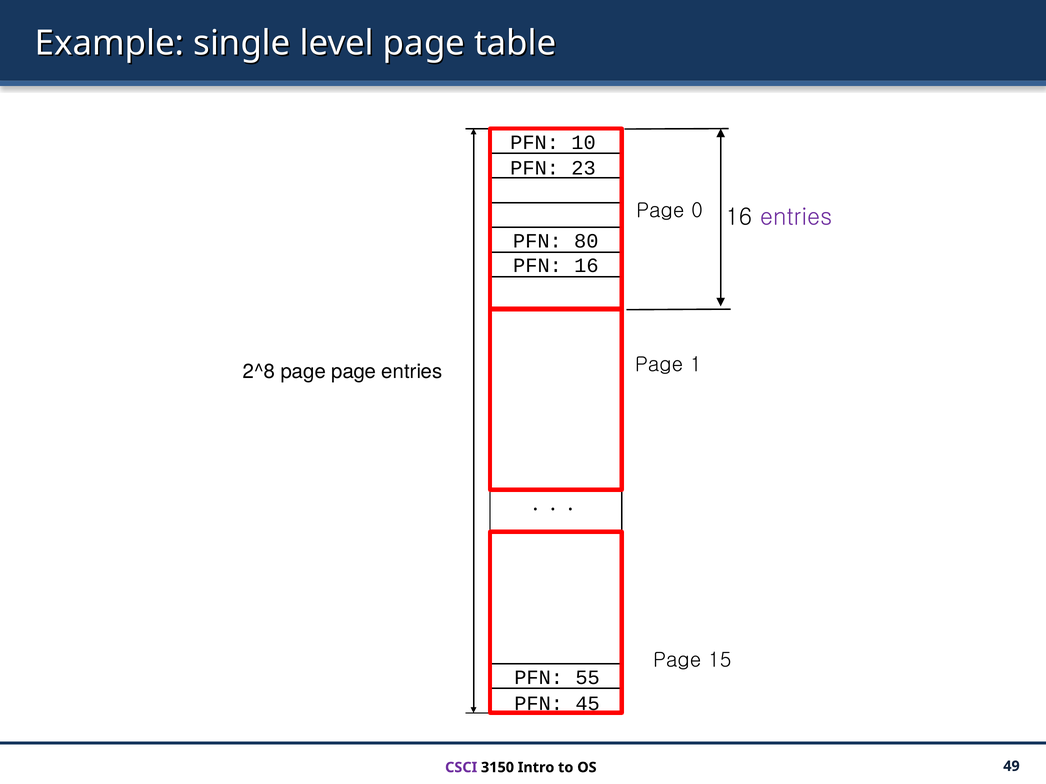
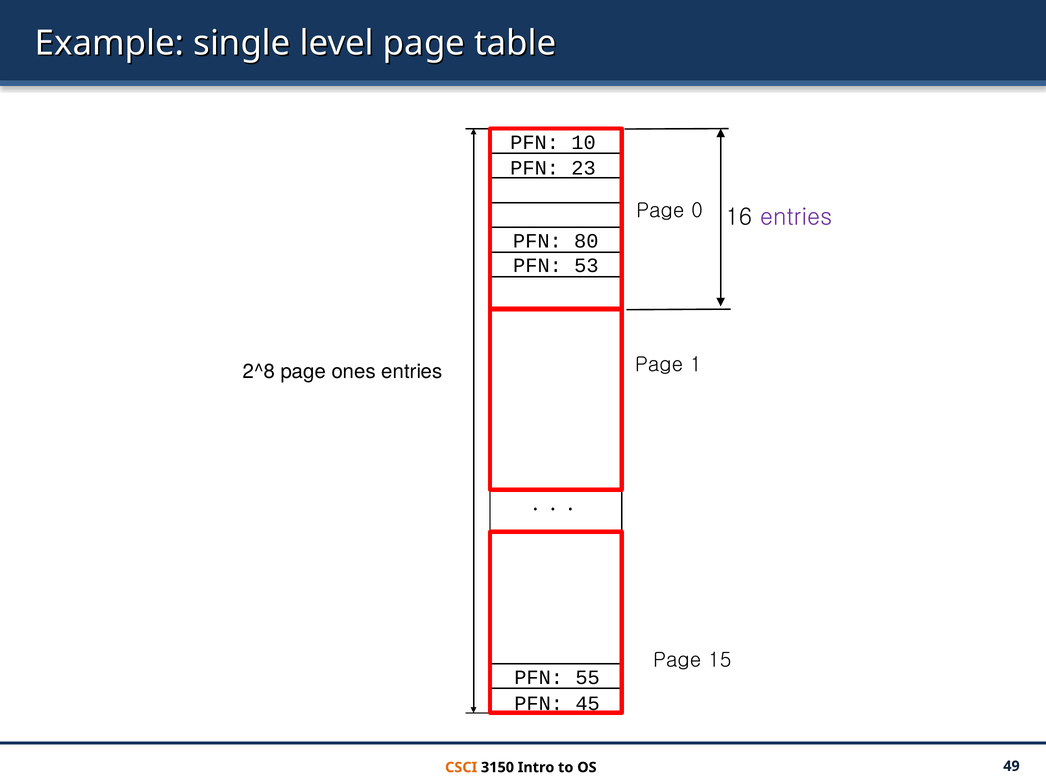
PFN 16: 16 -> 53
page page: page -> ones
CSCI colour: purple -> orange
